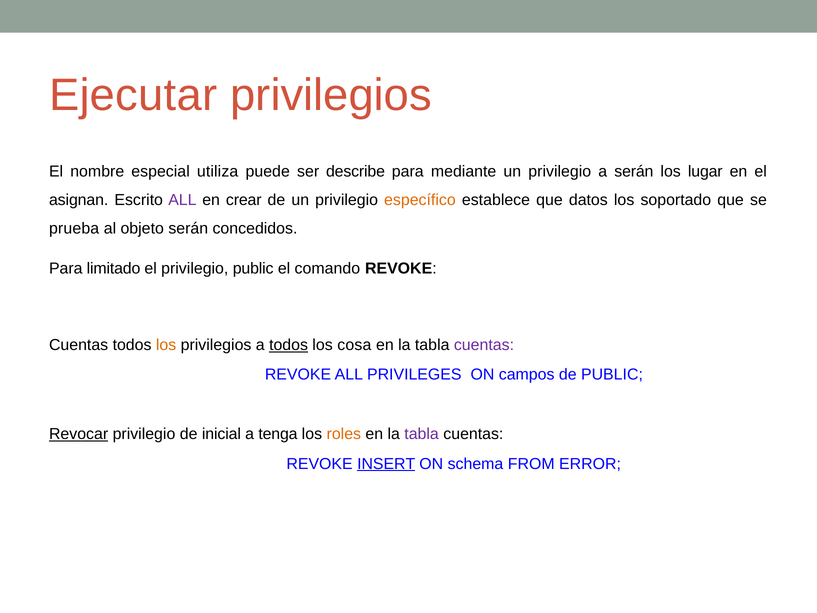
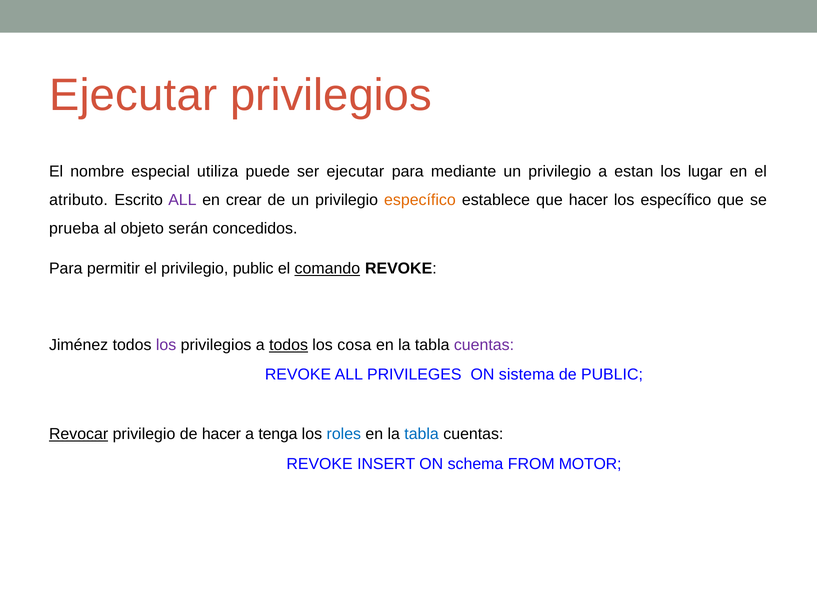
ser describe: describe -> ejecutar
a serán: serán -> estan
asignan: asignan -> atributo
que datos: datos -> hacer
los soportado: soportado -> específico
limitado: limitado -> permitir
comando underline: none -> present
Cuentas at (79, 345): Cuentas -> Jiménez
los at (166, 345) colour: orange -> purple
campos: campos -> sistema
de inicial: inicial -> hacer
roles colour: orange -> blue
tabla at (422, 434) colour: purple -> blue
INSERT underline: present -> none
ERROR: ERROR -> MOTOR
